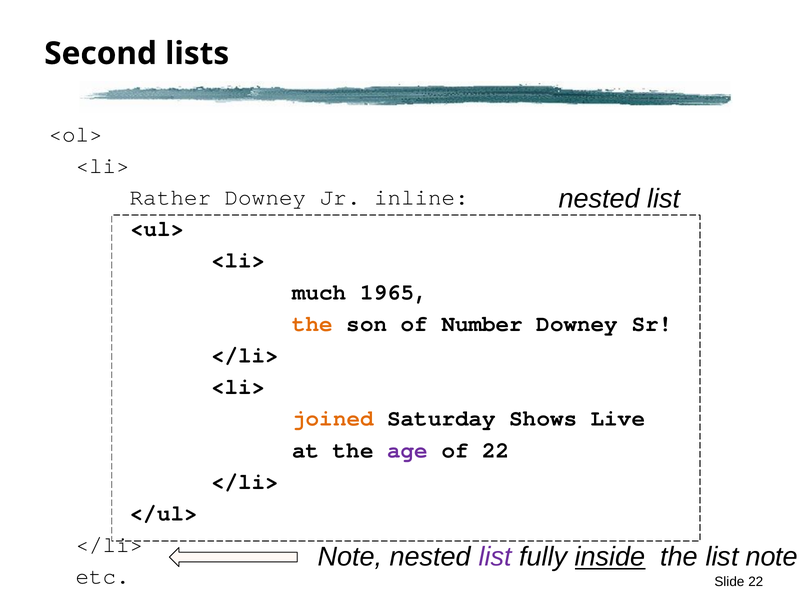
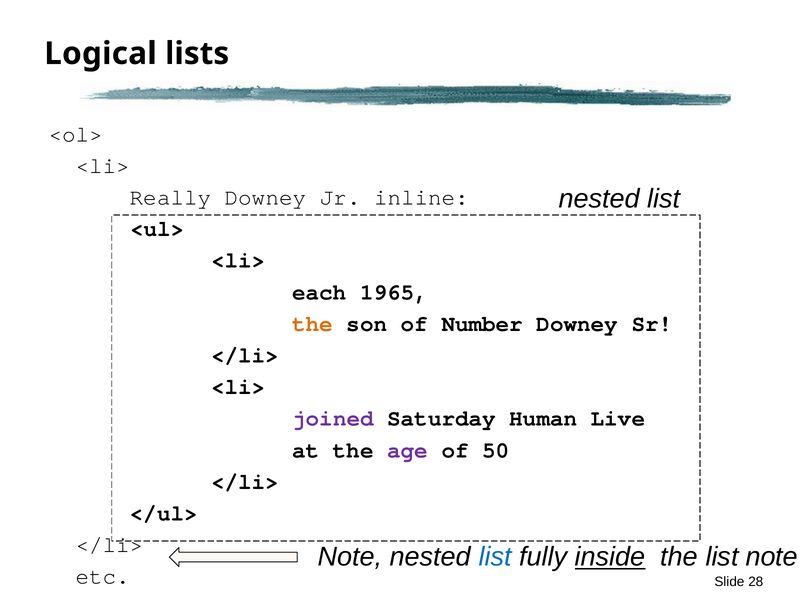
Second: Second -> Logical
Rather: Rather -> Really
much: much -> each
joined colour: orange -> purple
Shows: Shows -> Human
of 22: 22 -> 50
list at (495, 557) colour: purple -> blue
Slide 22: 22 -> 28
